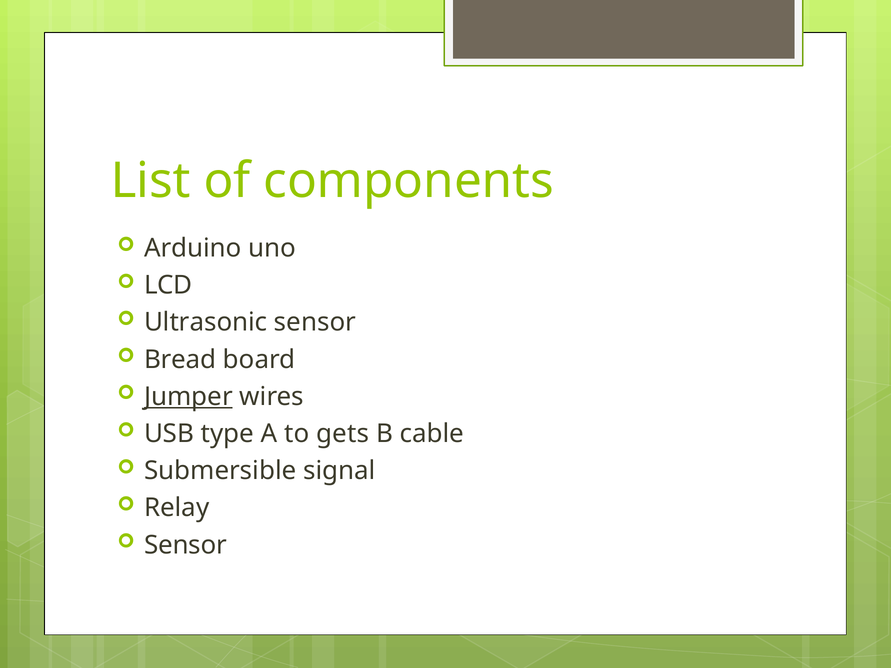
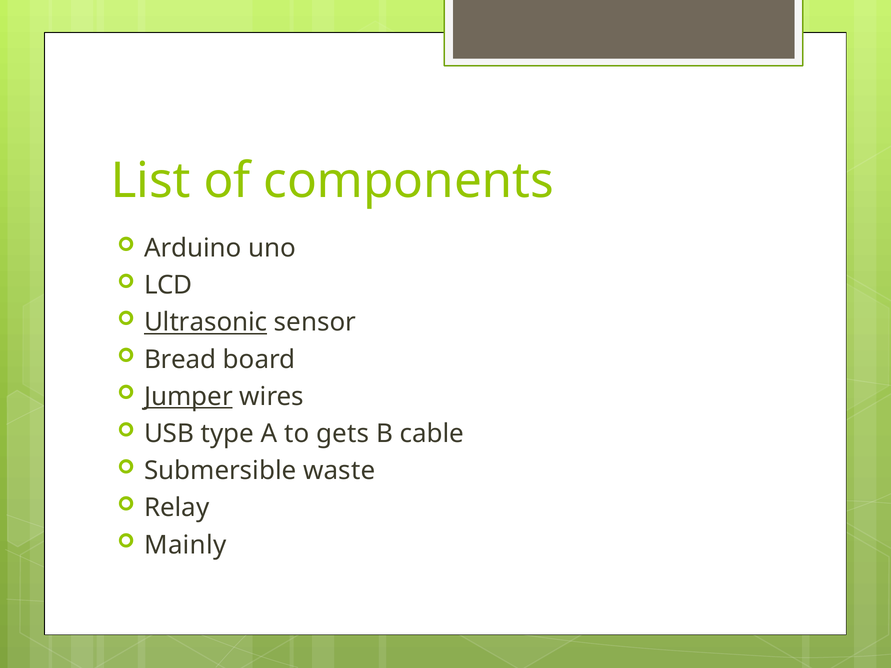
Ultrasonic underline: none -> present
signal: signal -> waste
Sensor at (185, 545): Sensor -> Mainly
